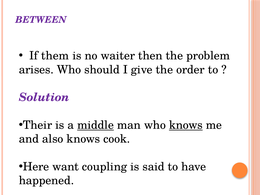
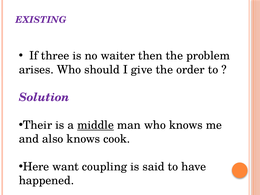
BETWEEN: BETWEEN -> EXISTING
them: them -> three
knows at (186, 125) underline: present -> none
